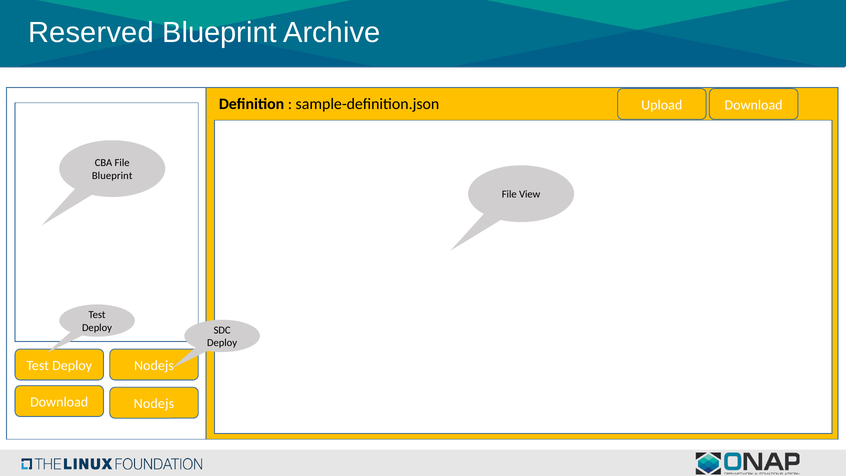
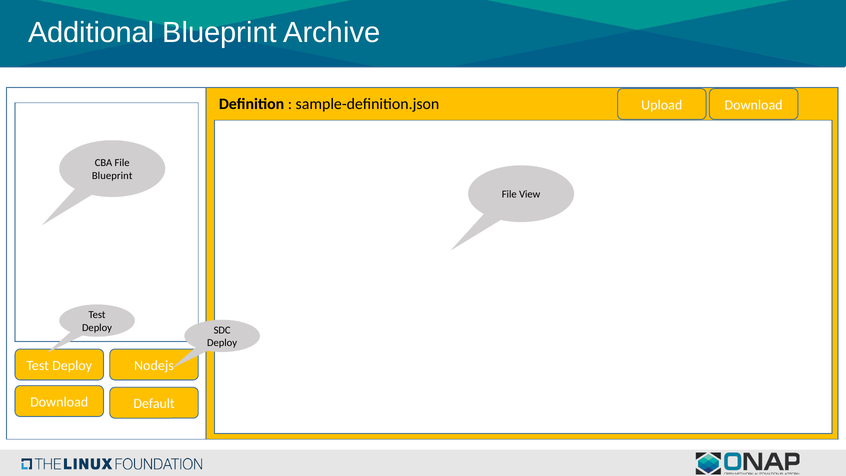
Reserved: Reserved -> Additional
Download Nodejs: Nodejs -> Default
